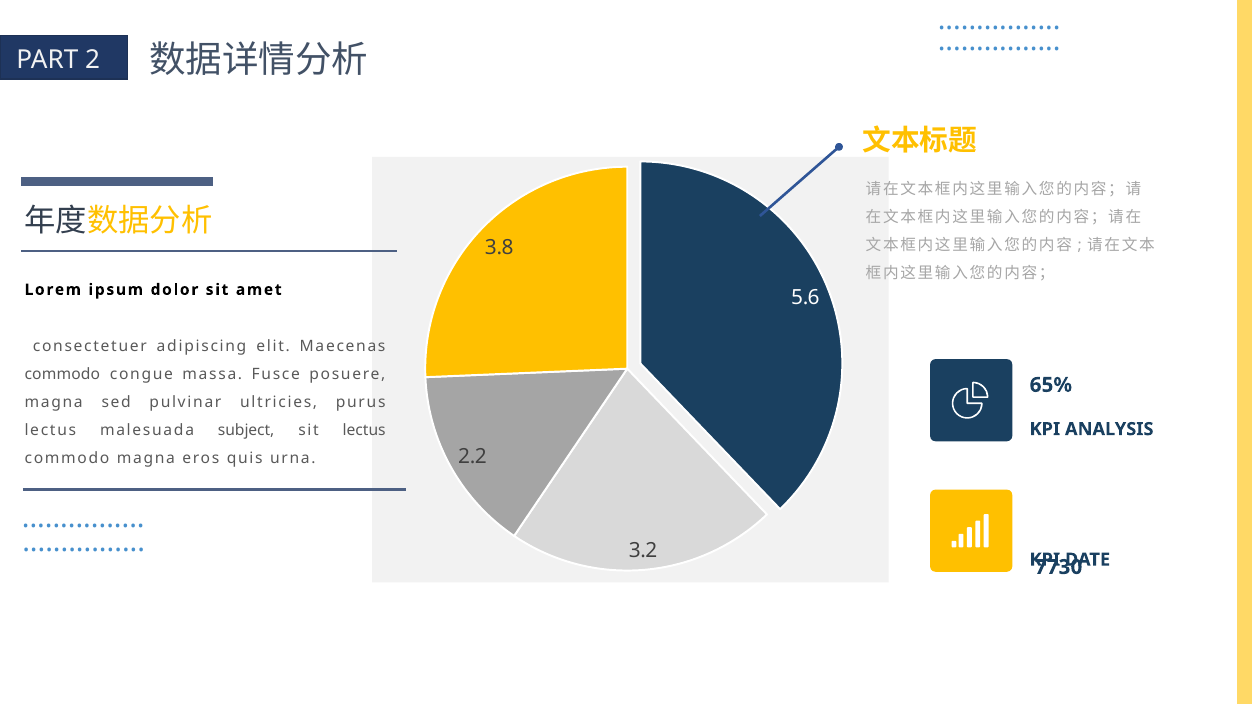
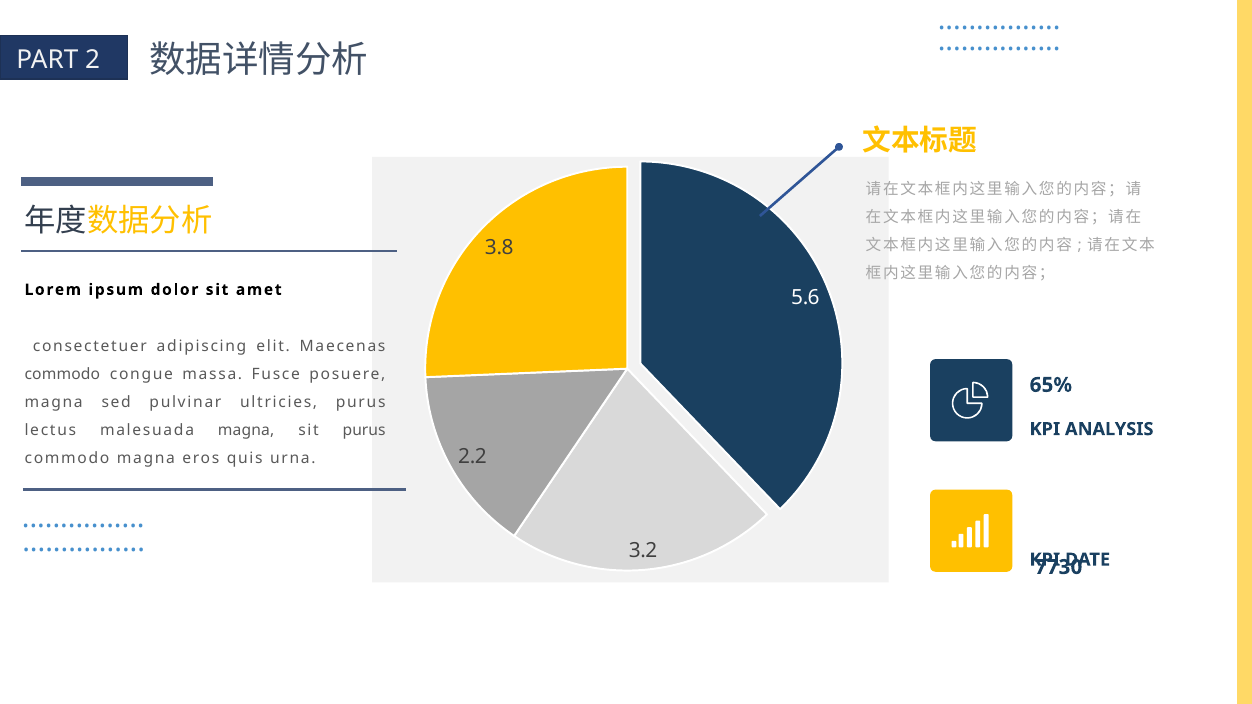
malesuada subject: subject -> magna
sit lectus: lectus -> purus
